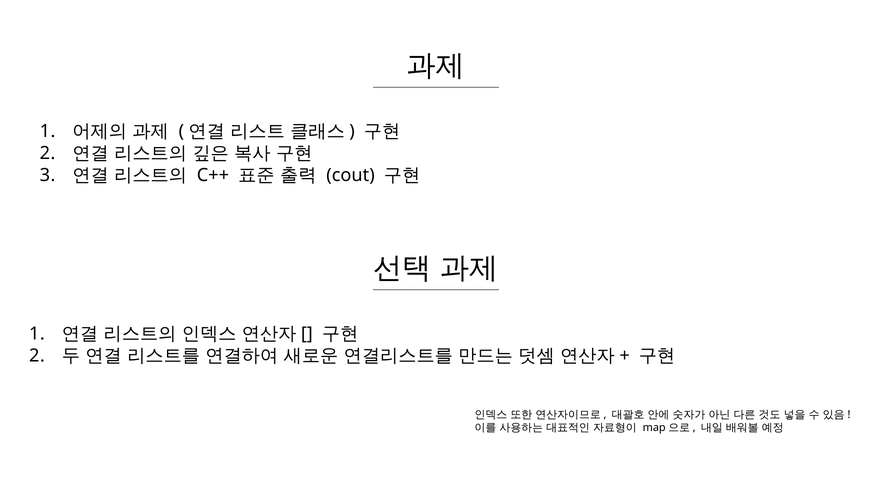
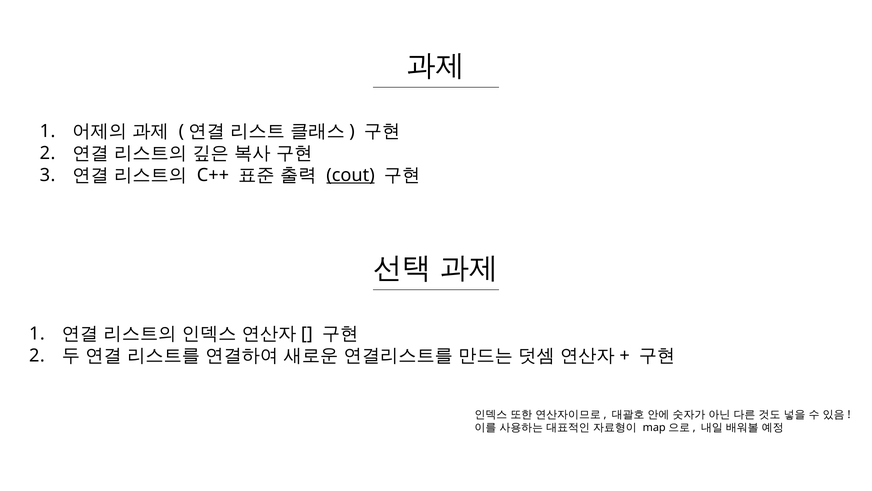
cout underline: none -> present
